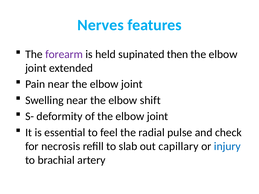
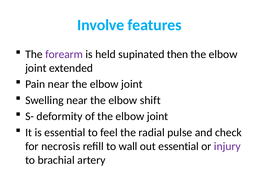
Nerves: Nerves -> Involve
slab: slab -> wall
out capillary: capillary -> essential
injury colour: blue -> purple
